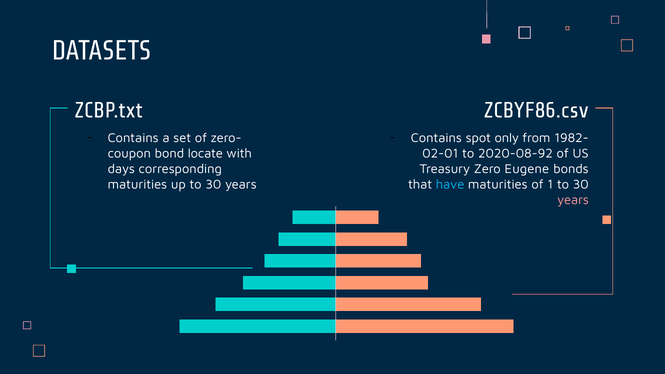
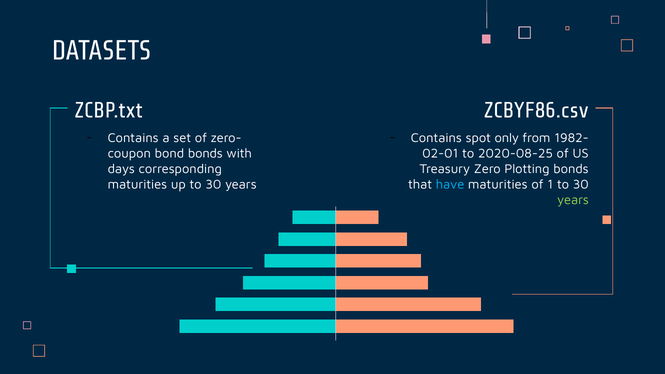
bond locate: locate -> bonds
2020-08-92: 2020-08-92 -> 2020-08-25
Eugene: Eugene -> Plotting
years at (573, 200) colour: pink -> light green
